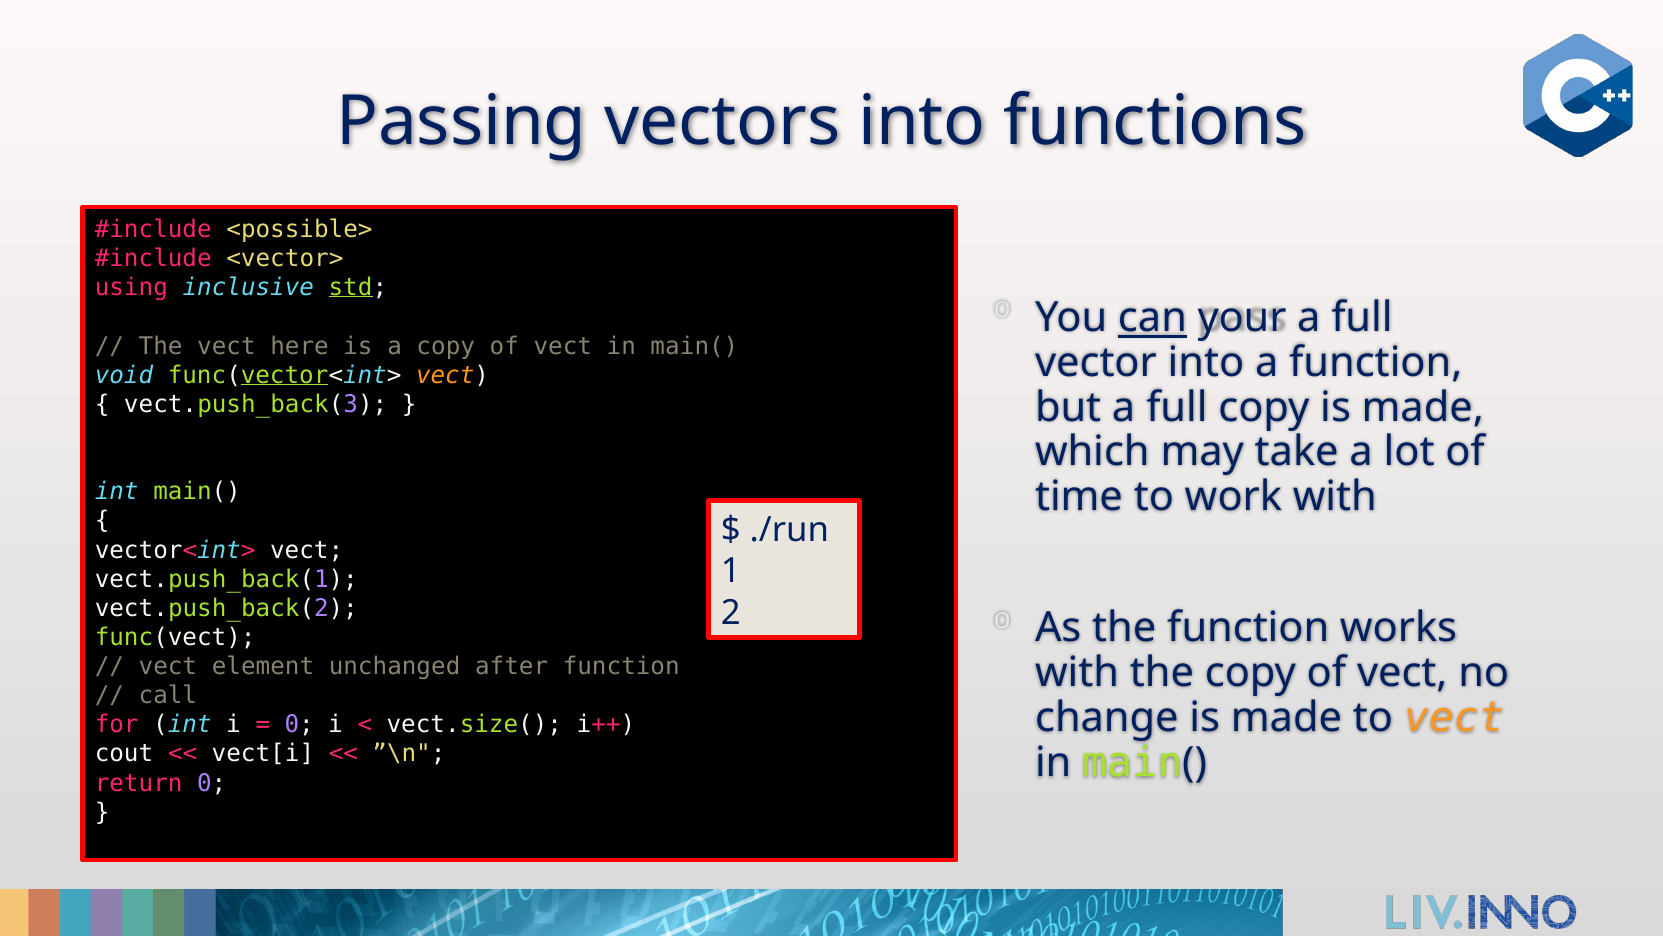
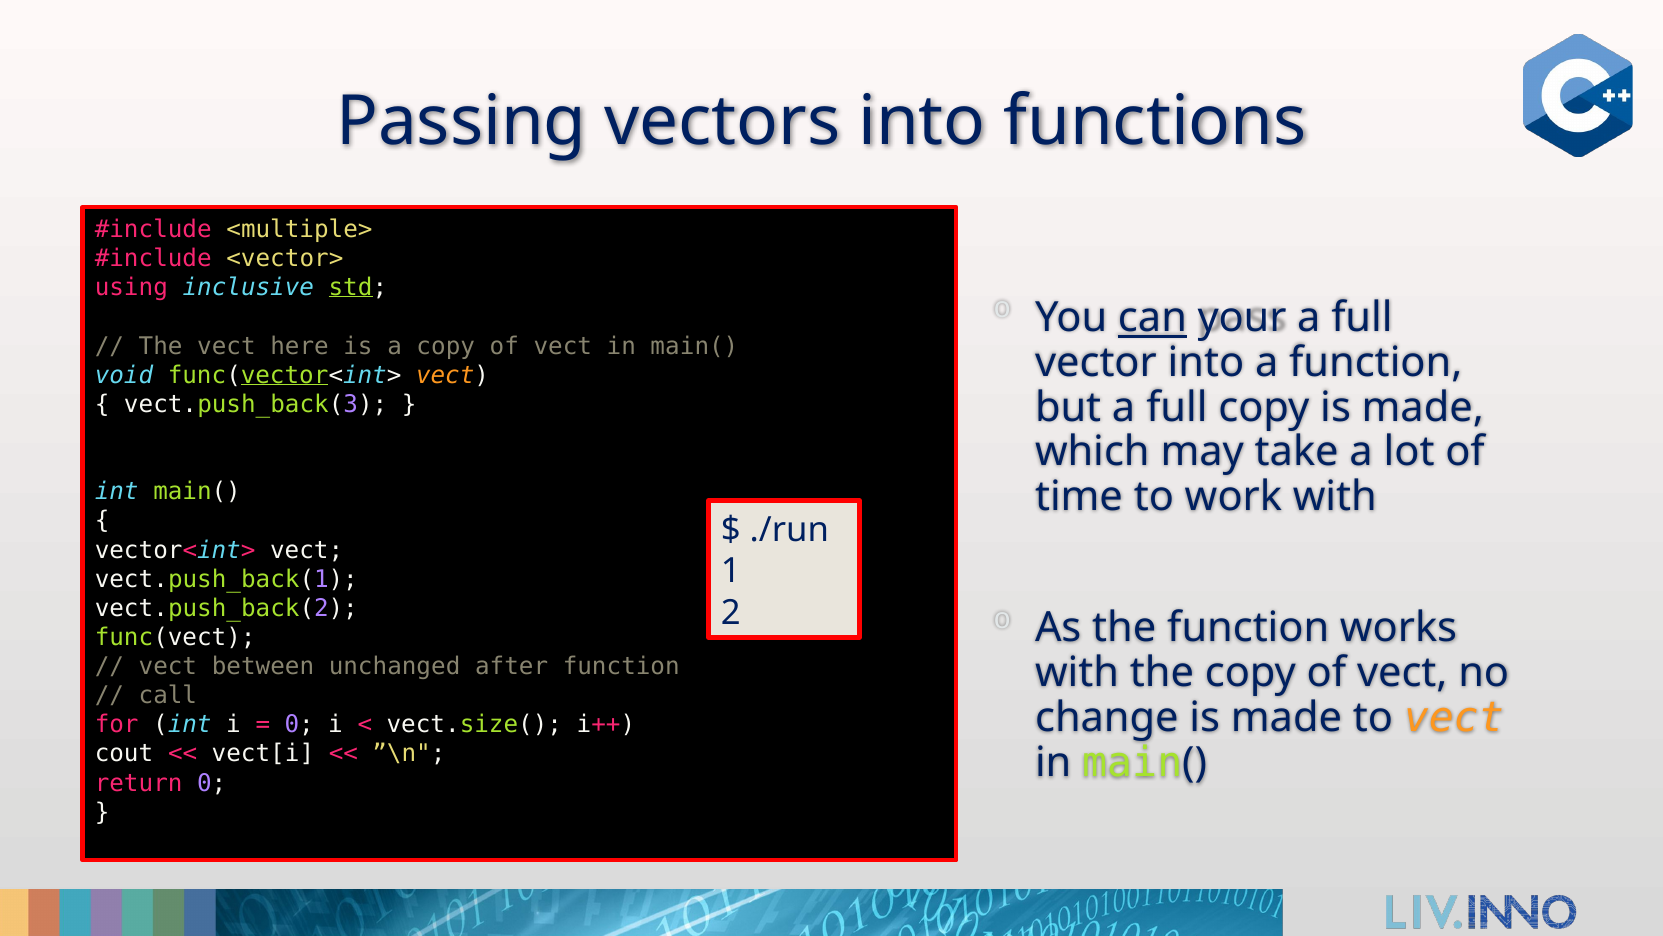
<possible>: <possible> -> <multiple>
element: element -> between
